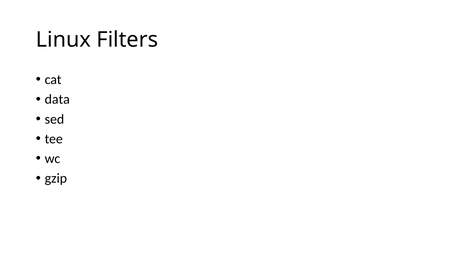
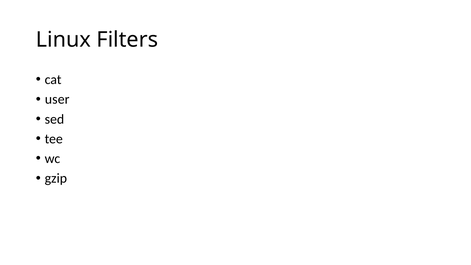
data: data -> user
